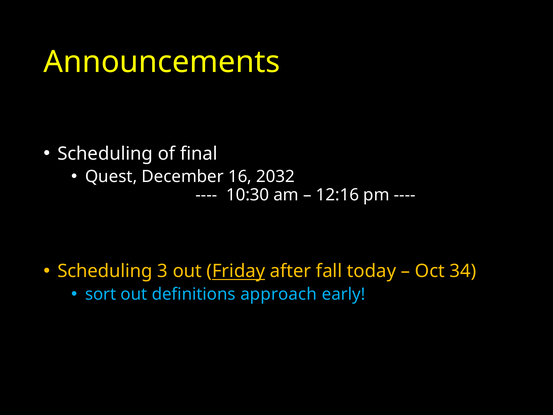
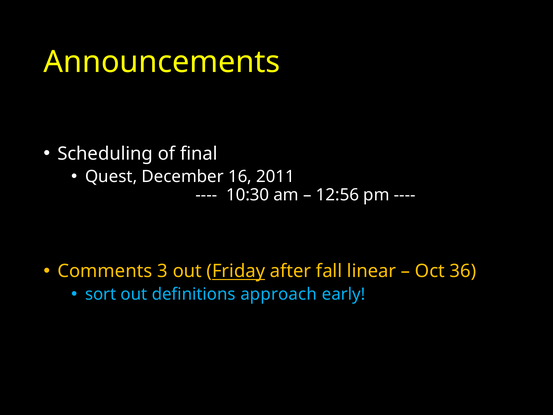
2032: 2032 -> 2011
12:16: 12:16 -> 12:56
Scheduling at (105, 271): Scheduling -> Comments
today: today -> linear
34: 34 -> 36
